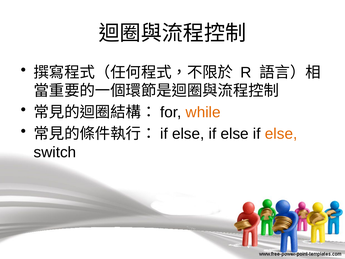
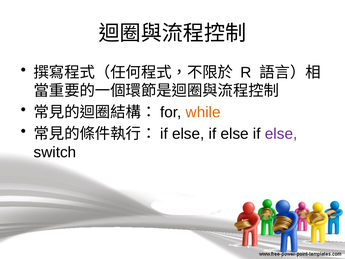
else at (281, 134) colour: orange -> purple
